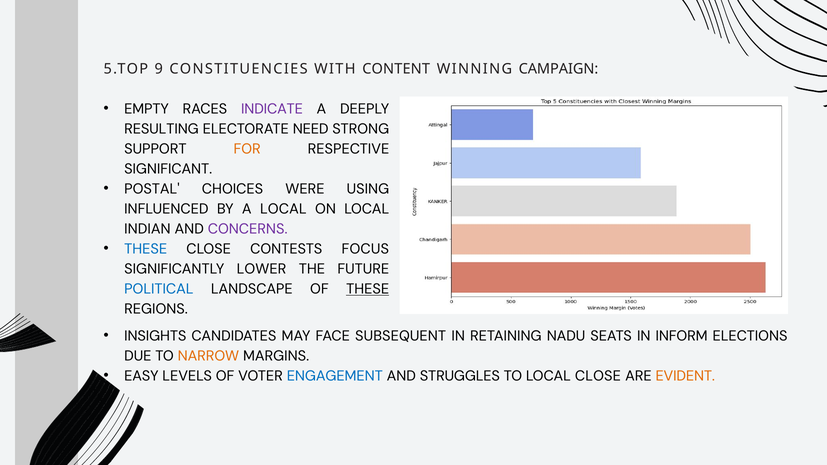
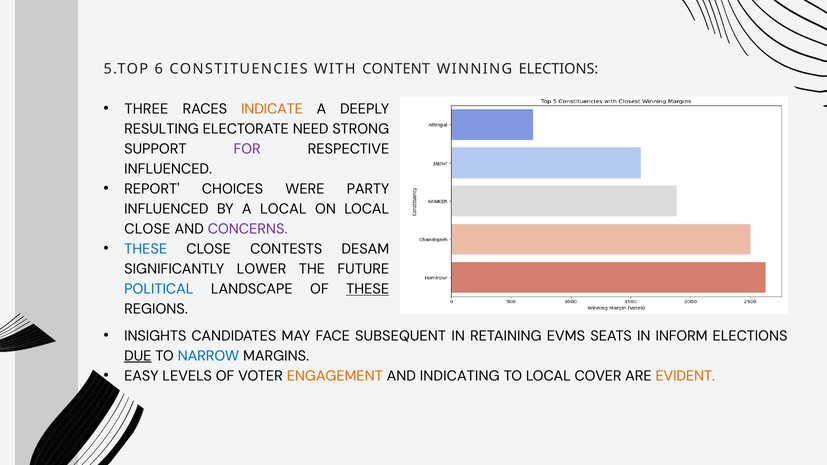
9: 9 -> 6
WINNING CAMPAIGN: CAMPAIGN -> ELECTIONS
EMPTY: EMPTY -> THREE
INDICATE colour: purple -> orange
FOR colour: orange -> purple
SIGNIFICANT at (168, 169): SIGNIFICANT -> INFLUENCED
POSTAL: POSTAL -> REPORT
USING: USING -> PARTY
INDIAN at (147, 229): INDIAN -> CLOSE
FOCUS: FOCUS -> DESAM
NADU: NADU -> EVMS
DUE underline: none -> present
NARROW colour: orange -> blue
ENGAGEMENT colour: blue -> orange
STRUGGLES: STRUGGLES -> INDICATING
LOCAL CLOSE: CLOSE -> COVER
